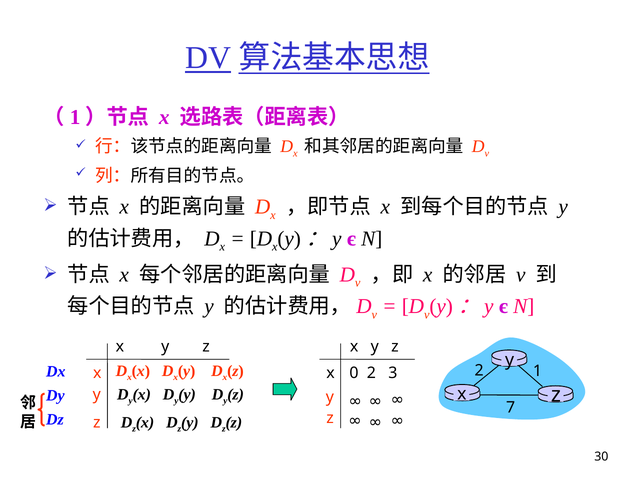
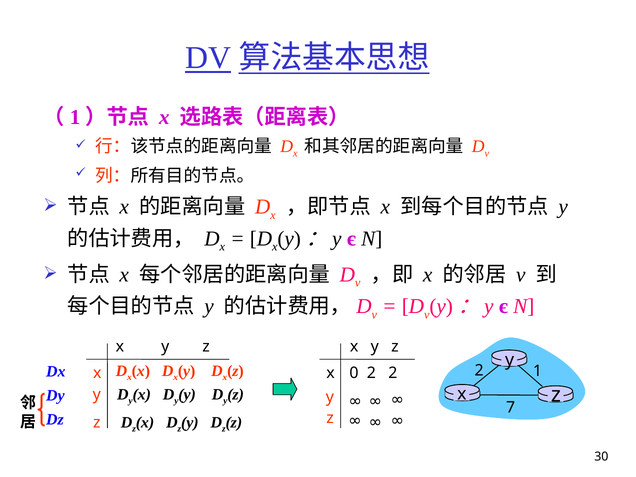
2 3: 3 -> 2
